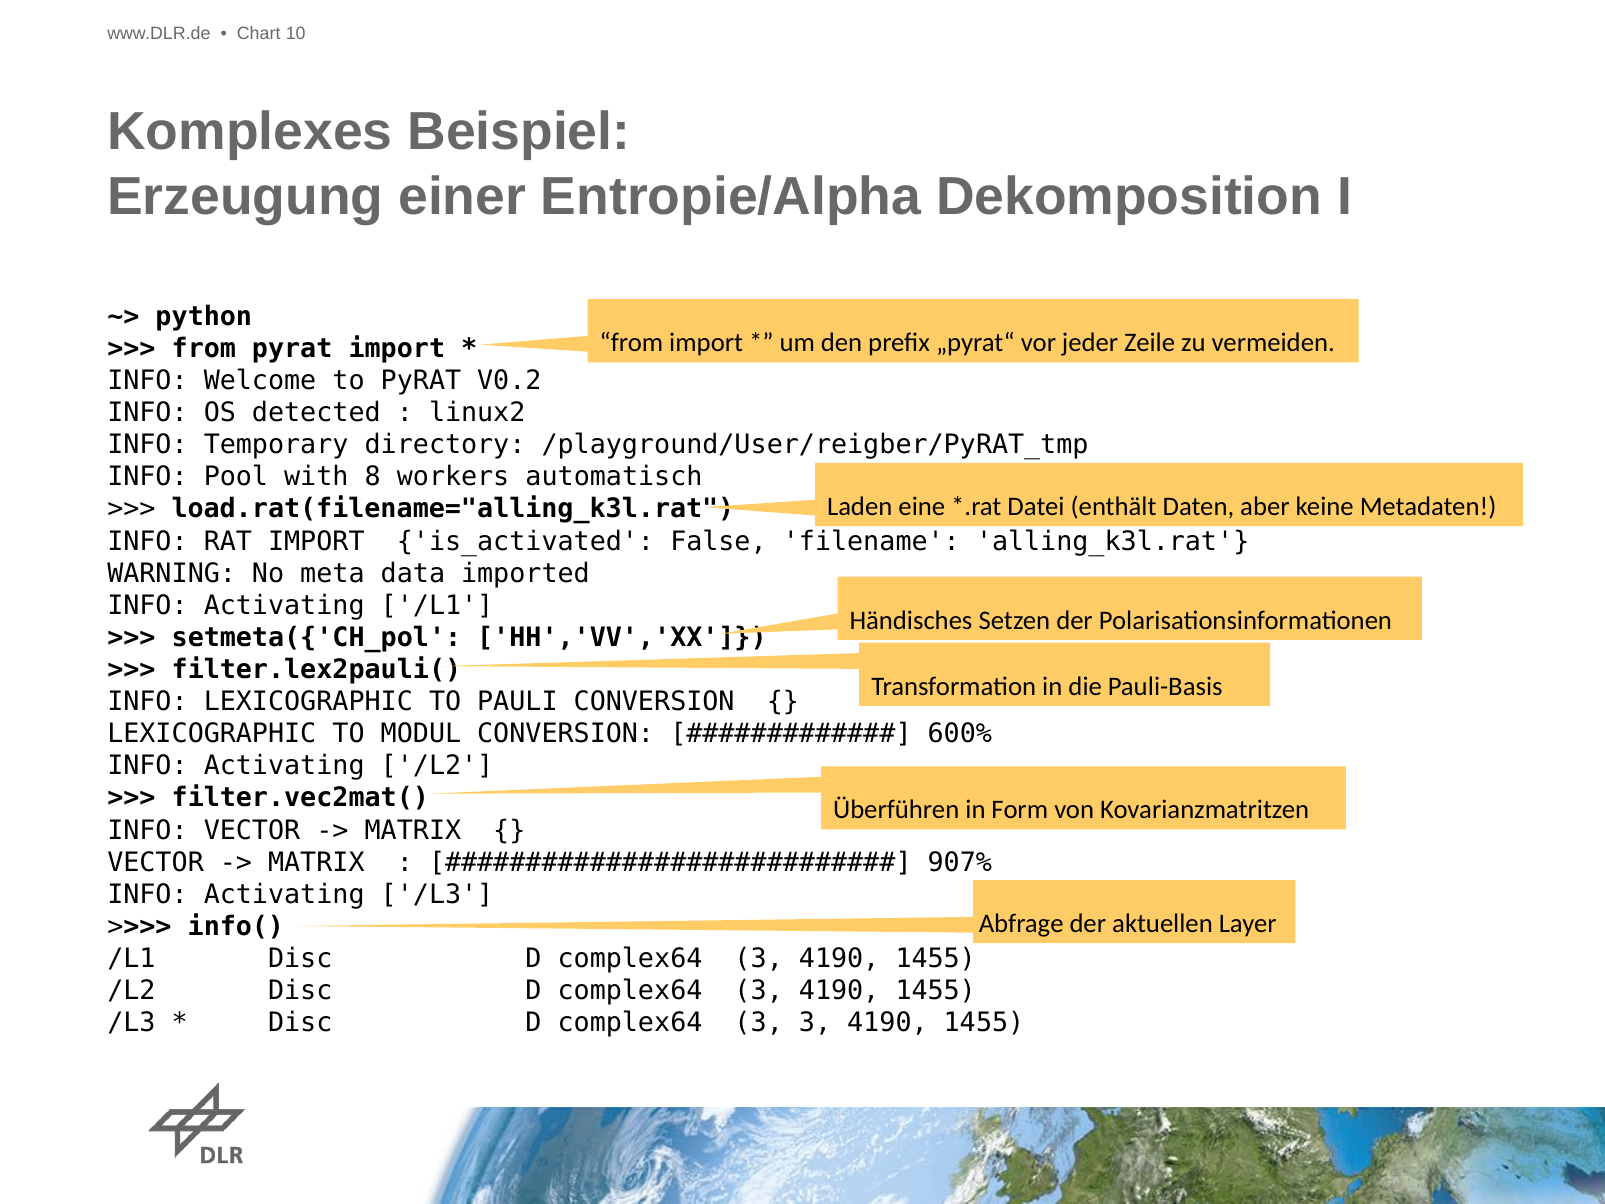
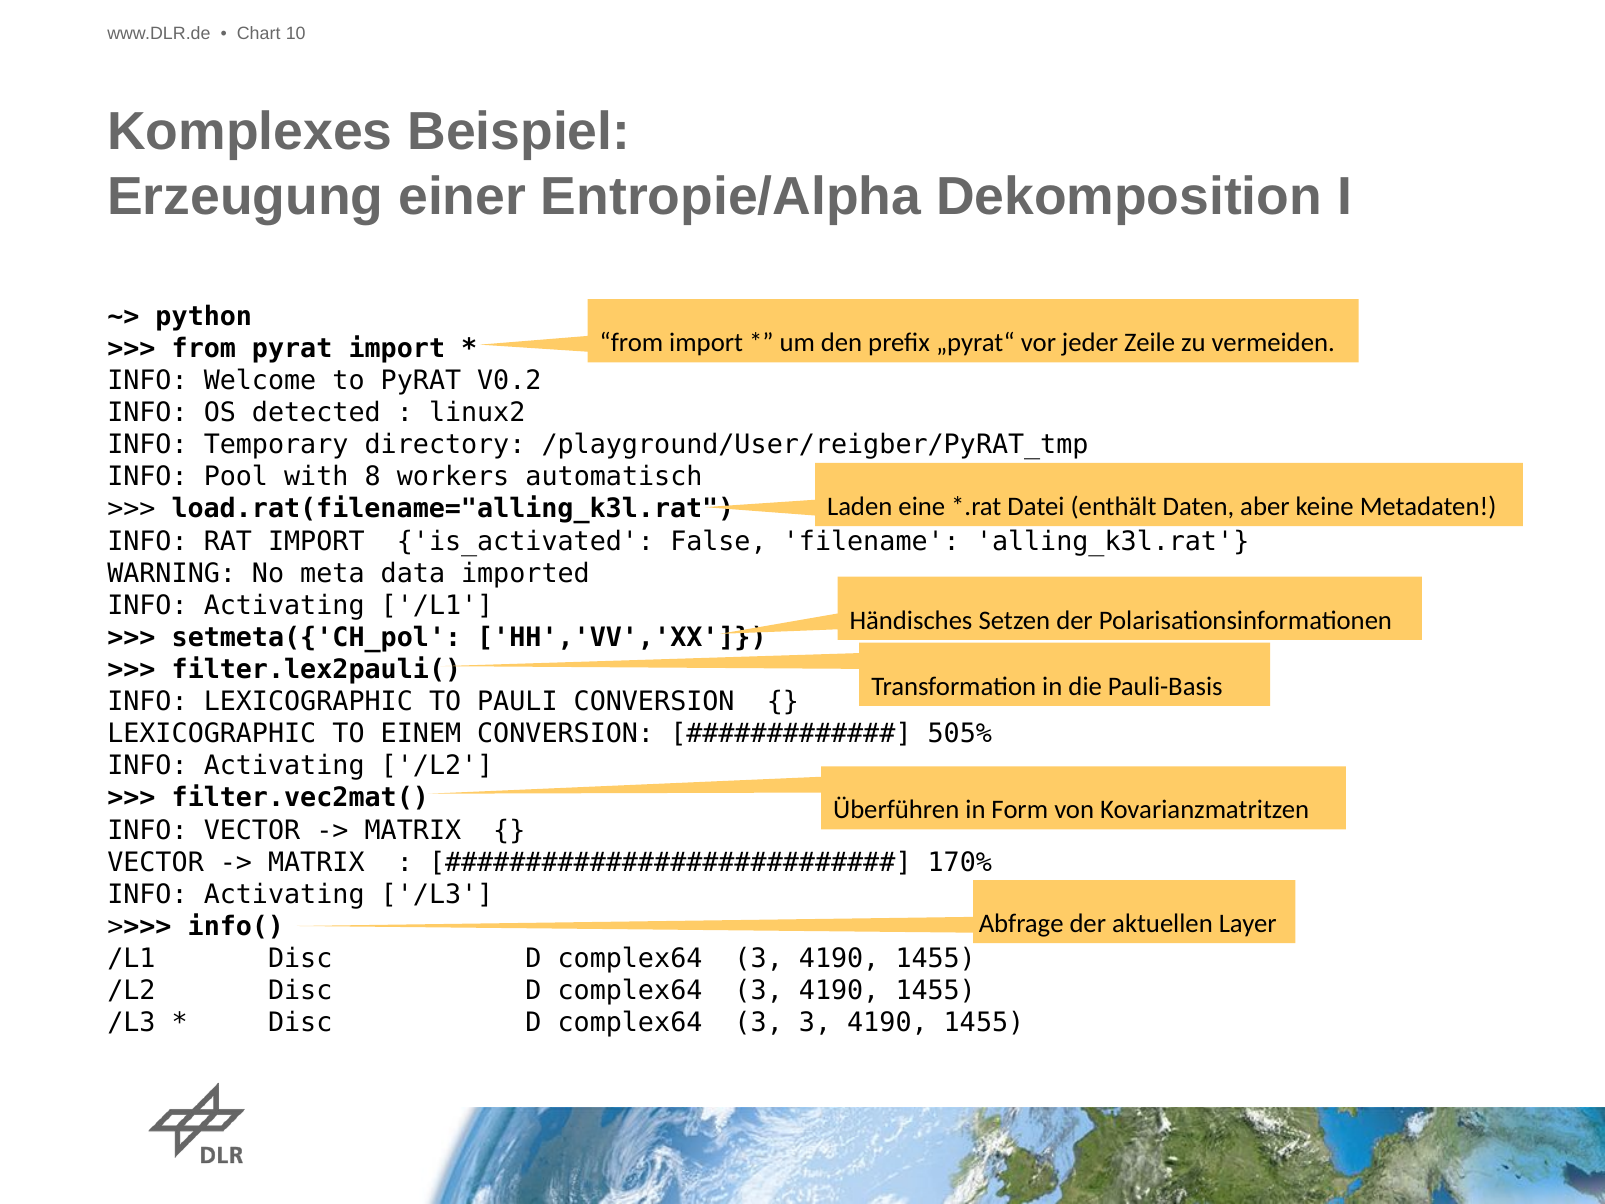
MODUL: MODUL -> EINEM
600%: 600% -> 505%
907%: 907% -> 170%
